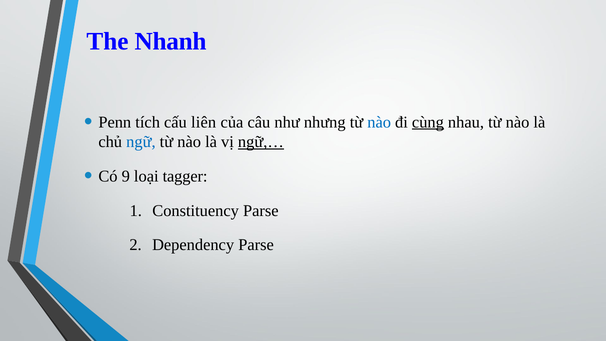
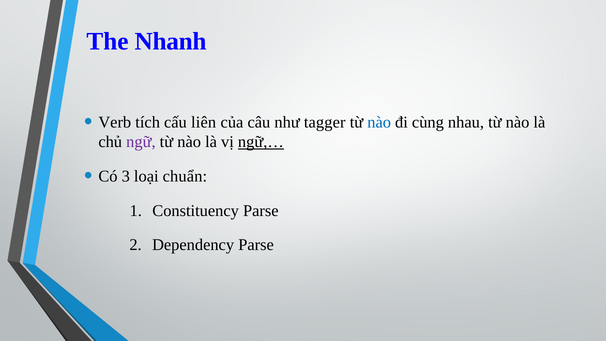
Penn: Penn -> Verb
nhưng: nhưng -> tagger
cùng underline: present -> none
ngữ colour: blue -> purple
9: 9 -> 3
tagger: tagger -> chuẩn
